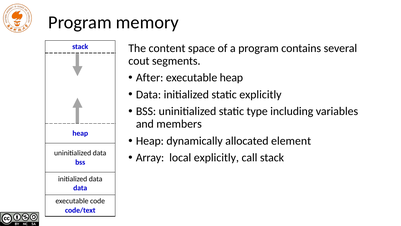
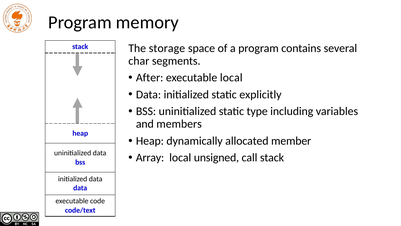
content: content -> storage
cout: cout -> char
executable heap: heap -> local
element: element -> member
local explicitly: explicitly -> unsigned
